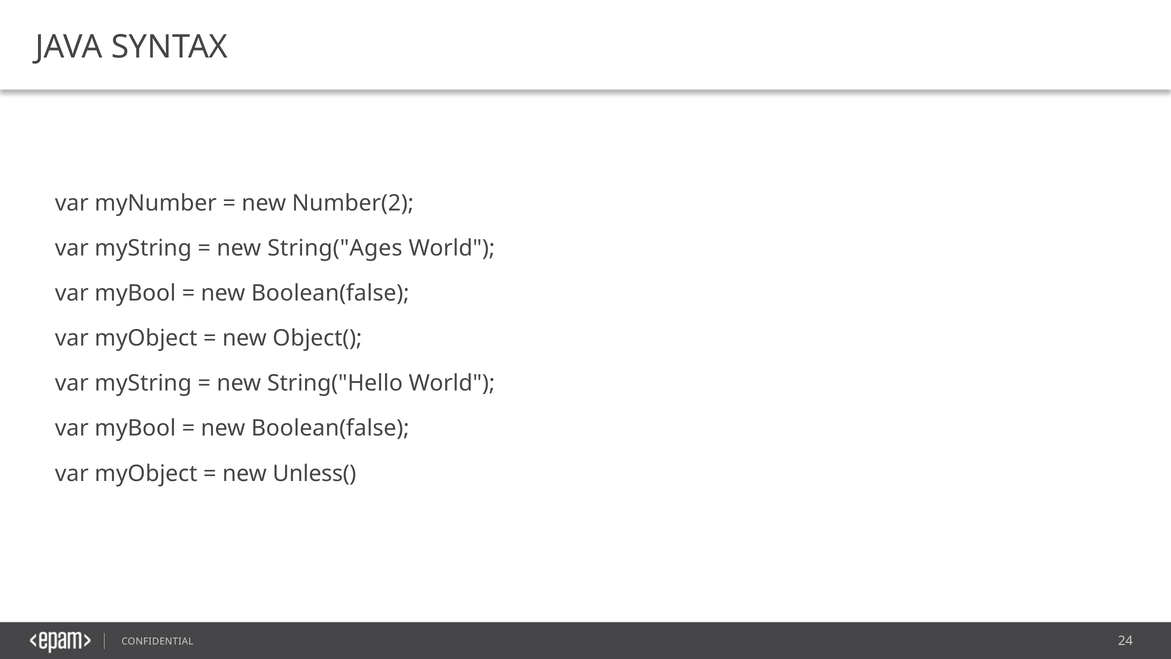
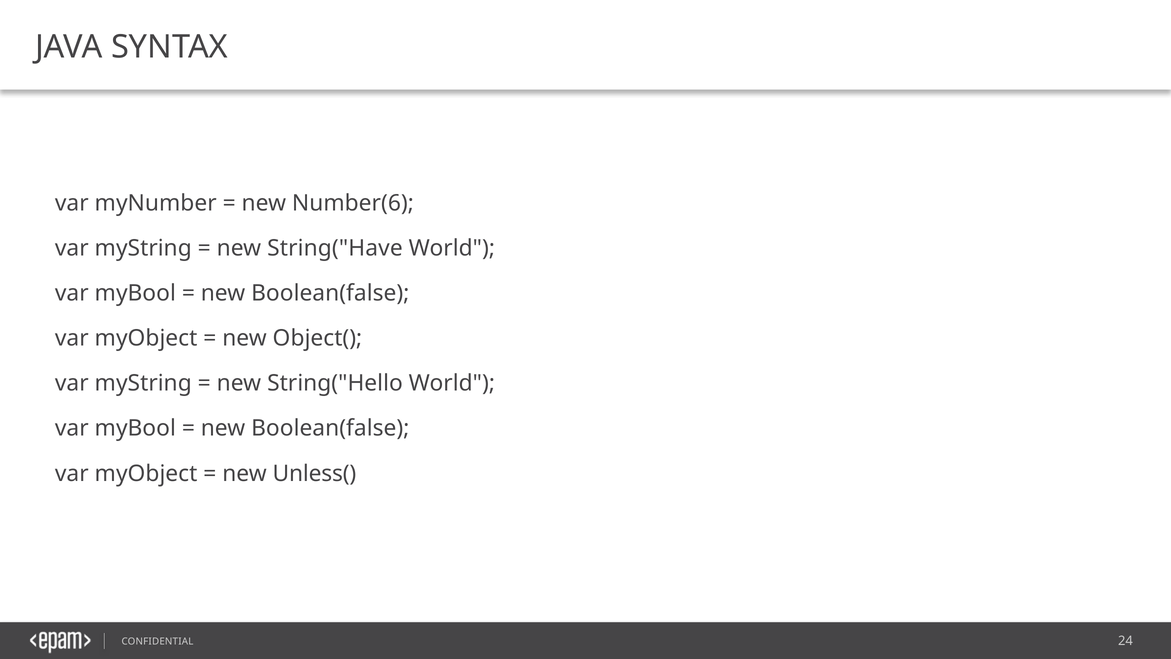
Number(2: Number(2 -> Number(6
String("Ages: String("Ages -> String("Have
